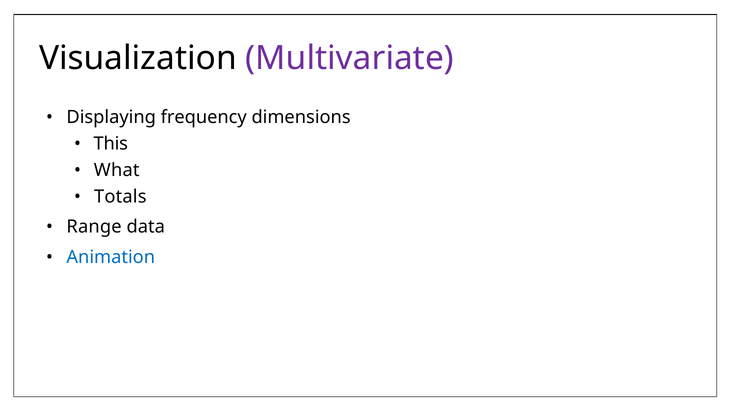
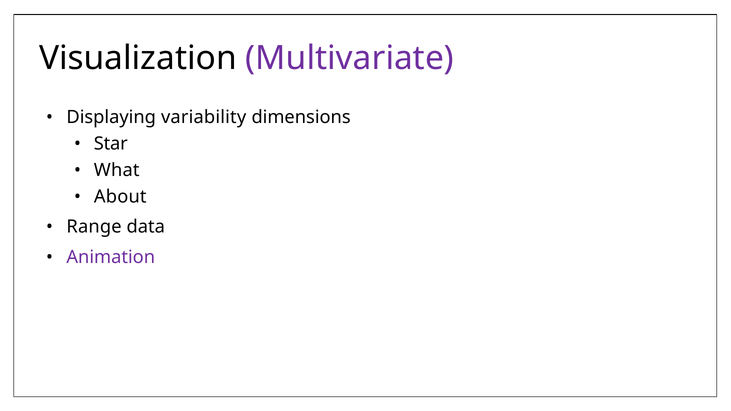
frequency: frequency -> variability
This: This -> Star
Totals: Totals -> About
Animation colour: blue -> purple
